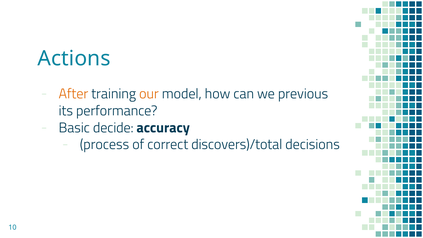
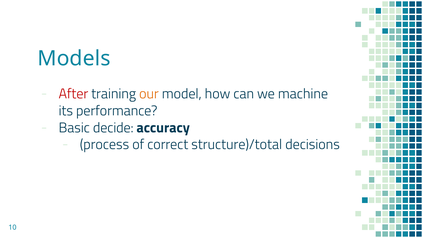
Actions: Actions -> Models
After colour: orange -> red
previous: previous -> machine
discovers)/total: discovers)/total -> structure)/total
